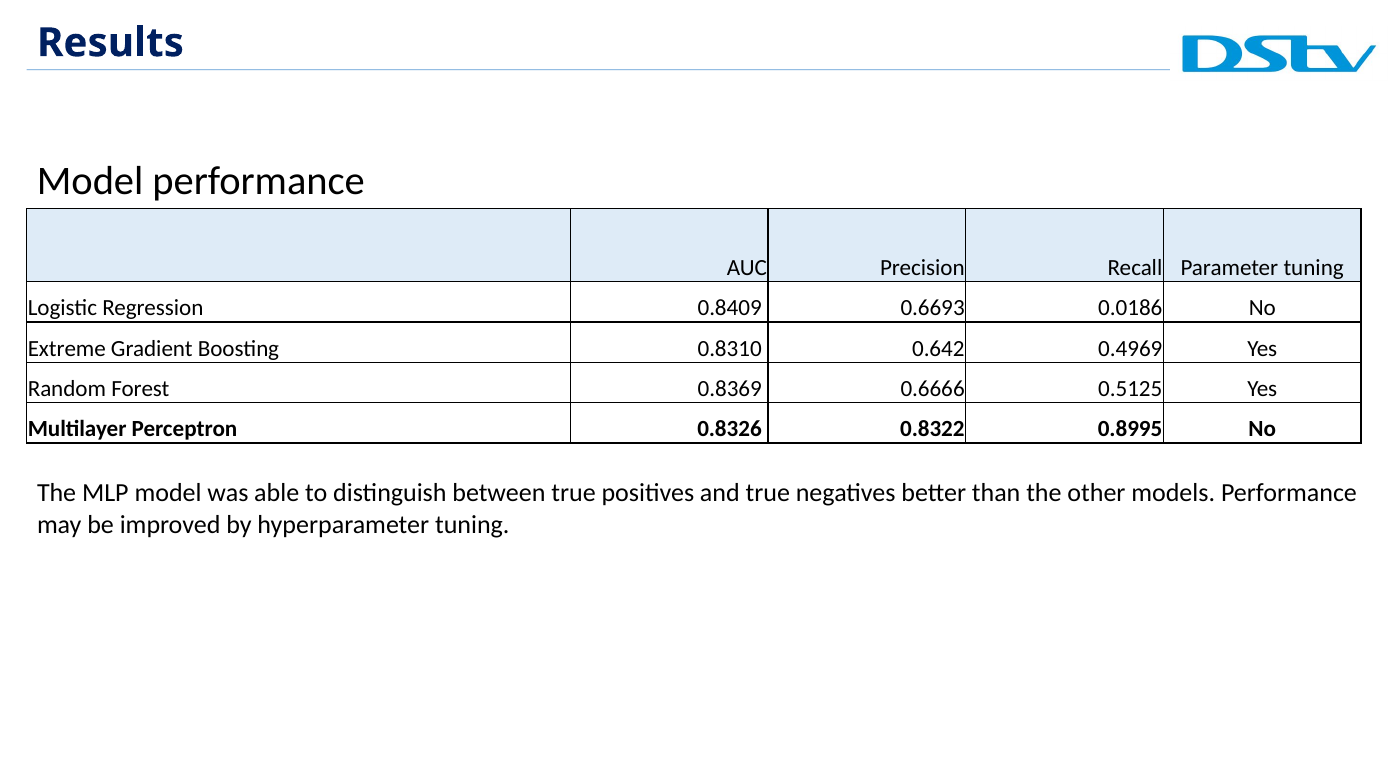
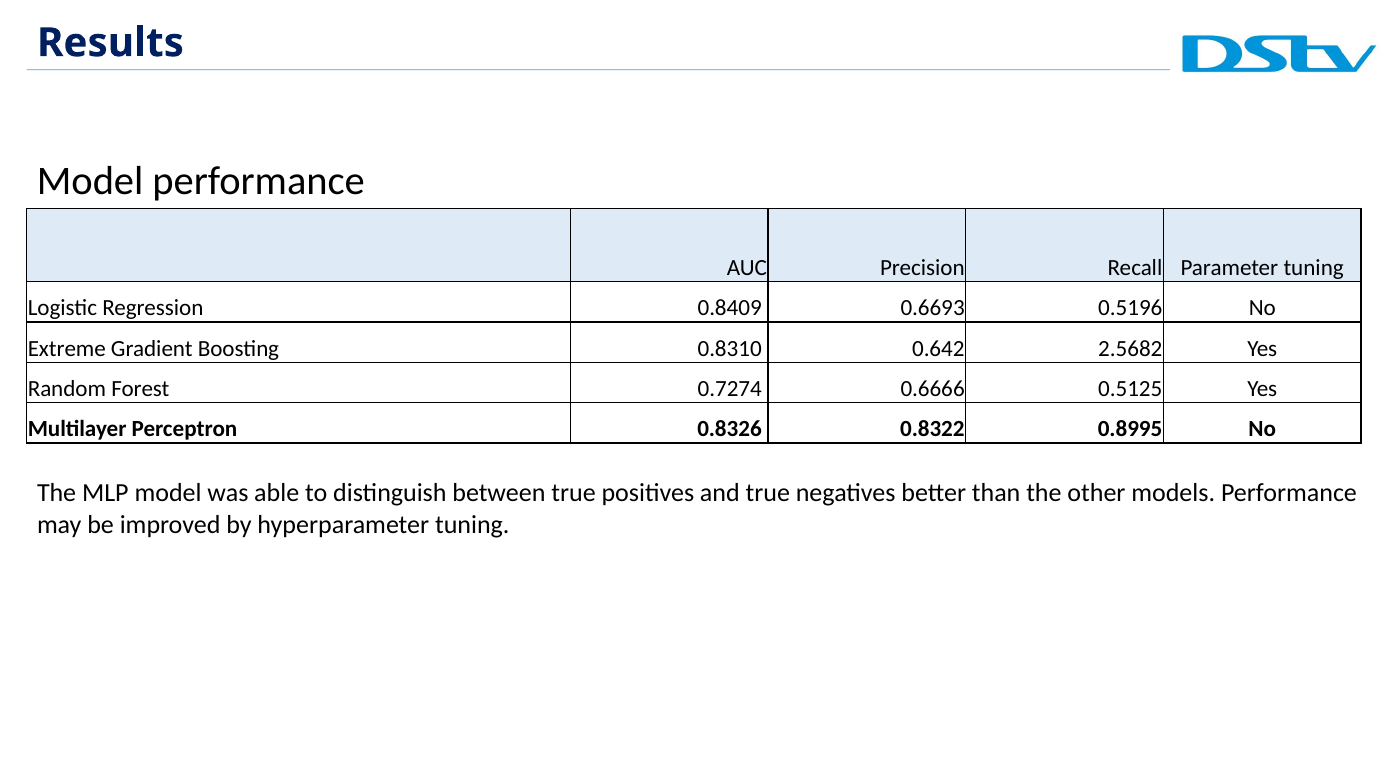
0.0186: 0.0186 -> 0.5196
0.4969: 0.4969 -> 2.5682
0.8369: 0.8369 -> 0.7274
